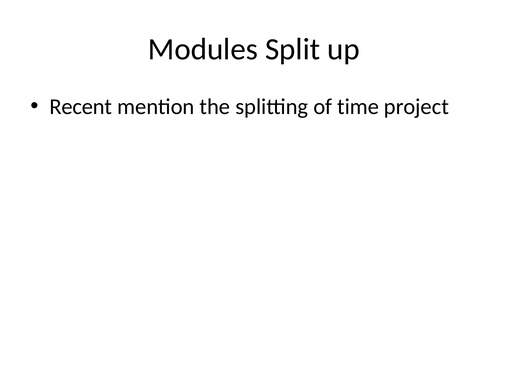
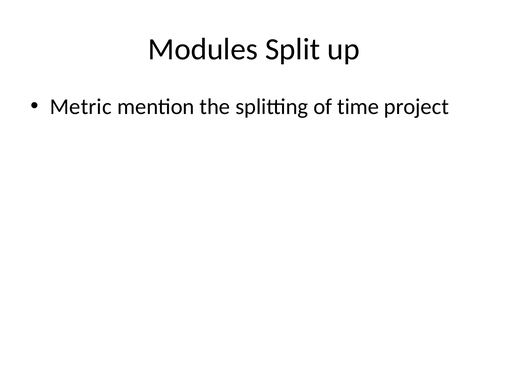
Recent: Recent -> Metric
